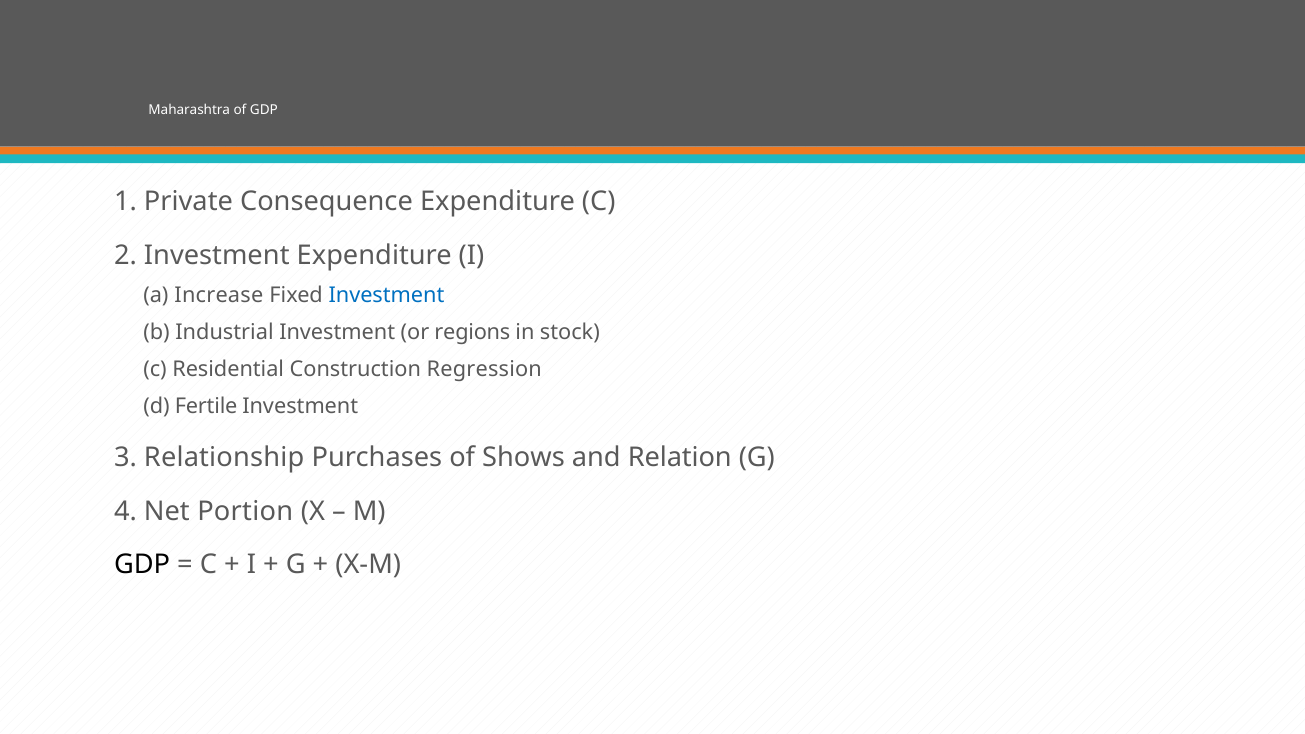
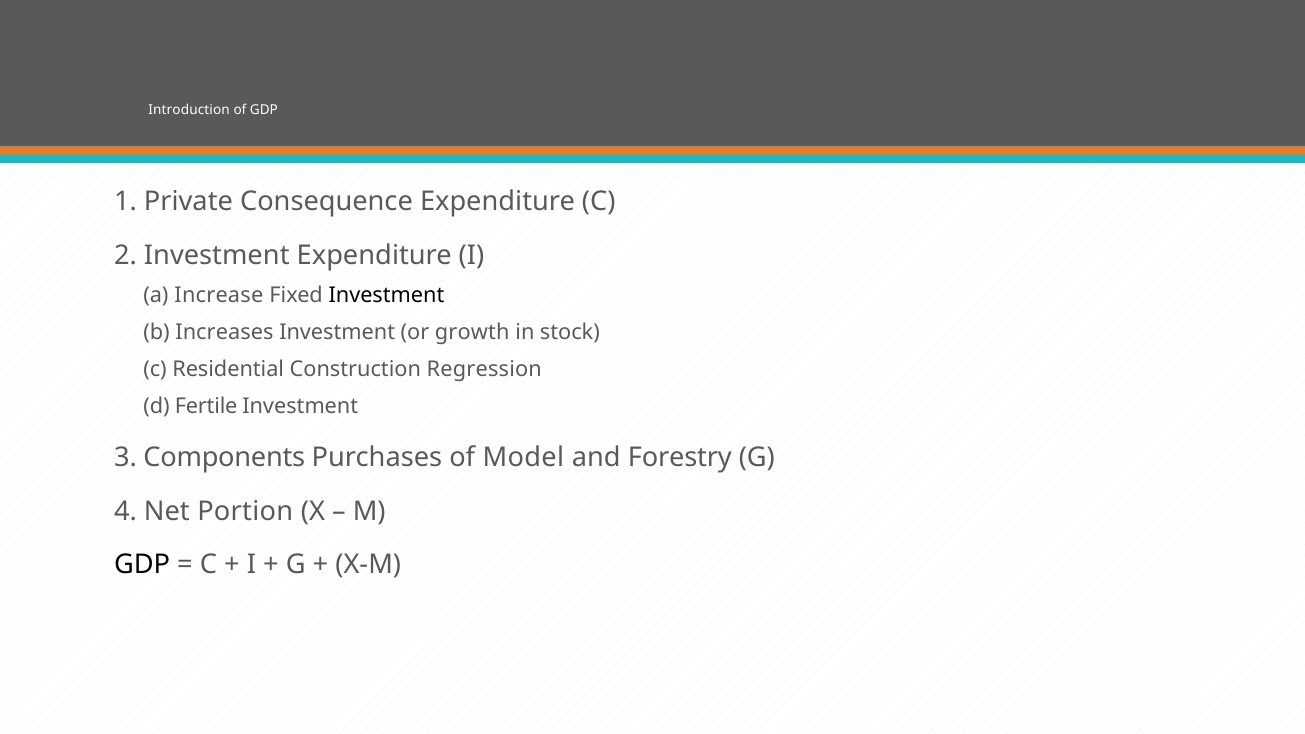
Maharashtra: Maharashtra -> Introduction
Investment at (386, 295) colour: blue -> black
Industrial: Industrial -> Increases
regions: regions -> growth
Relationship: Relationship -> Components
Shows: Shows -> Model
Relation: Relation -> Forestry
